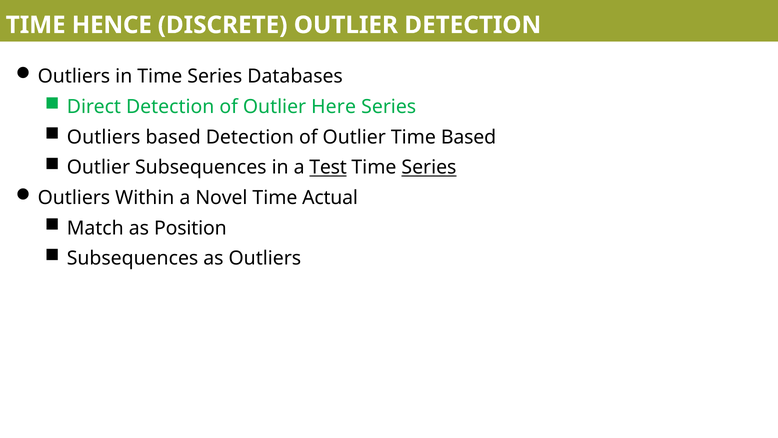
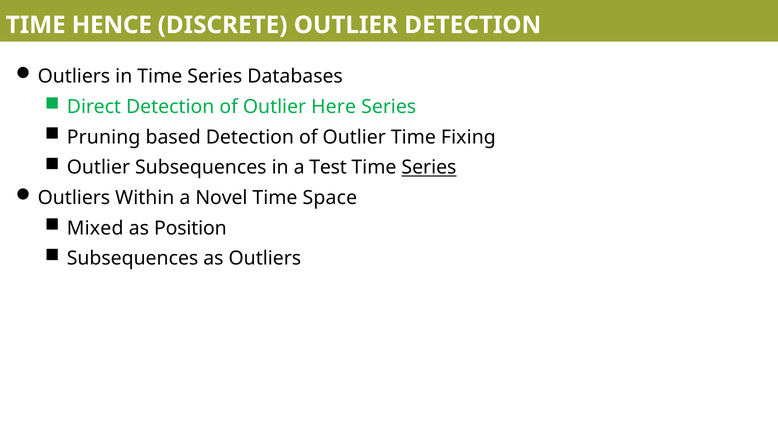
Outliers at (104, 137): Outliers -> Pruning
Time Based: Based -> Fixing
Test underline: present -> none
Actual: Actual -> Space
Match: Match -> Mixed
